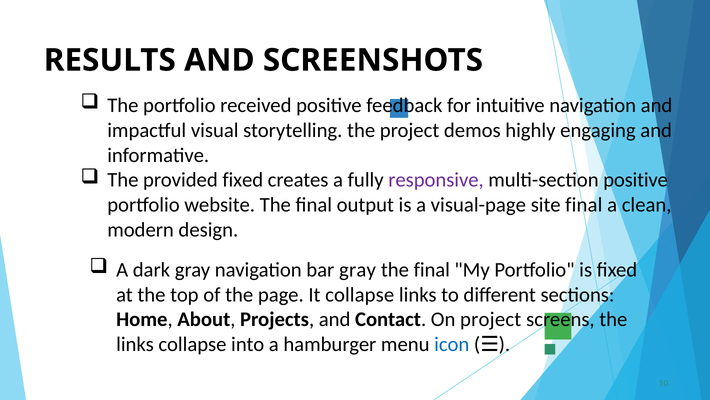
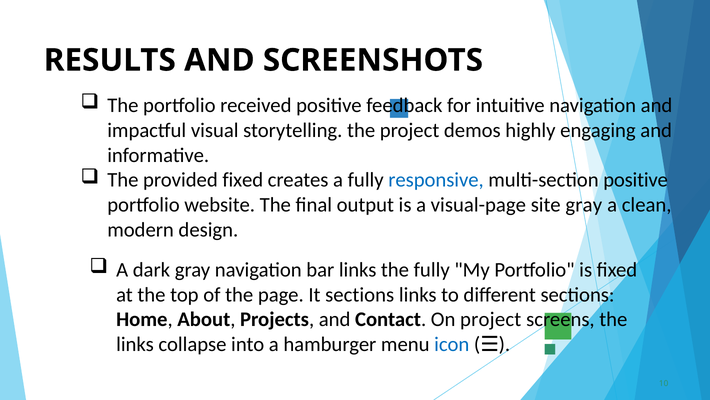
responsive colour: purple -> blue
site final: final -> gray
bar gray: gray -> links
final at (432, 269): final -> fully
It collapse: collapse -> sections
